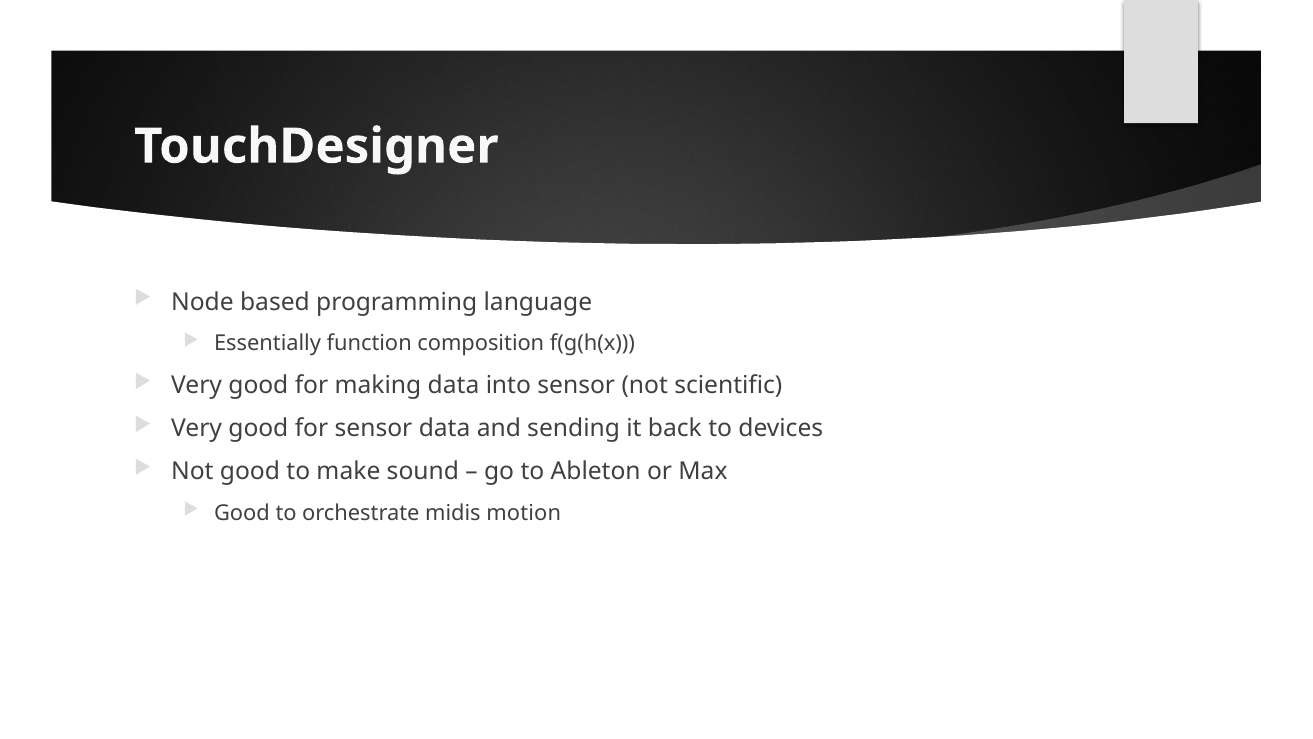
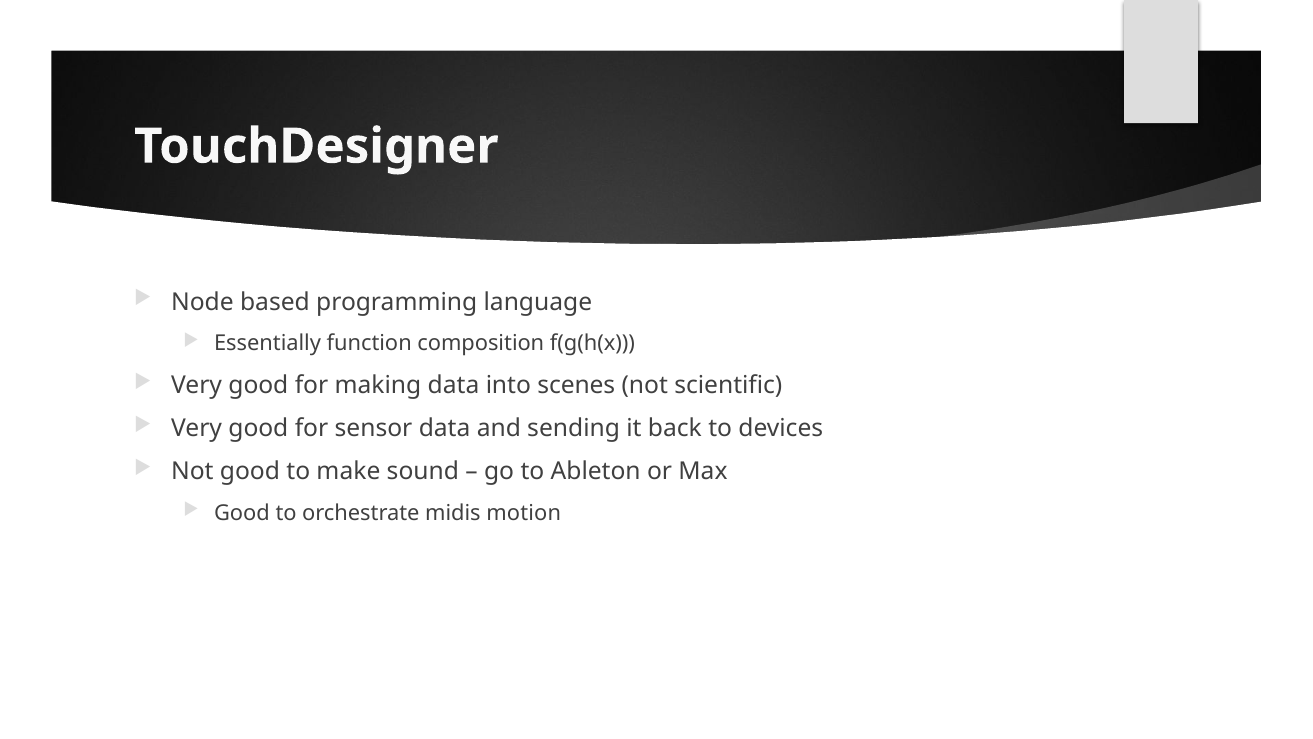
into sensor: sensor -> scenes
